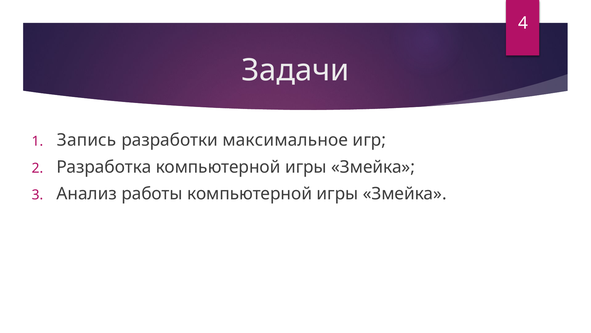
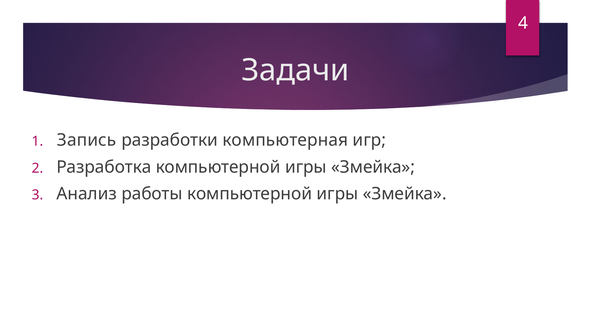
максимальное: максимальное -> компьютерная
